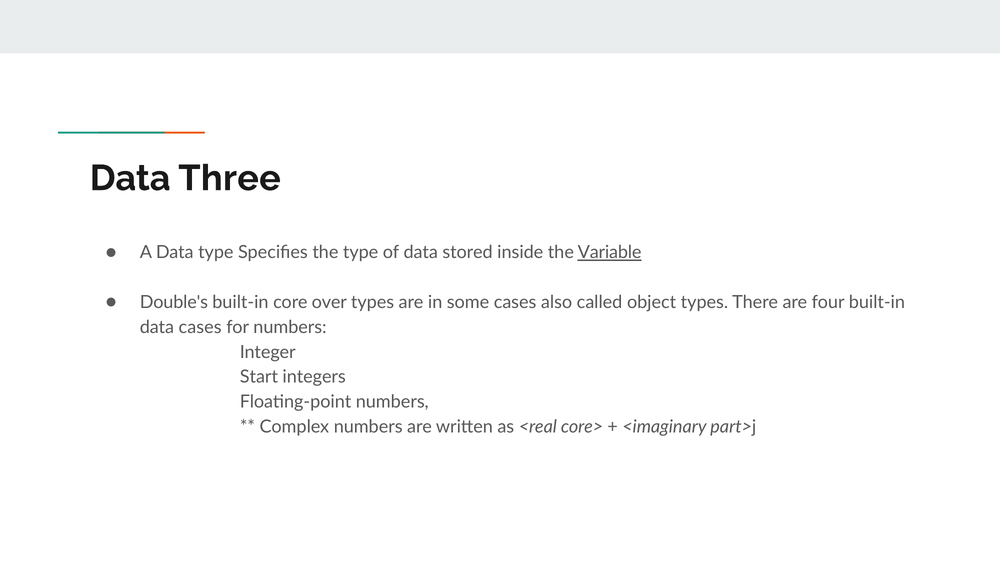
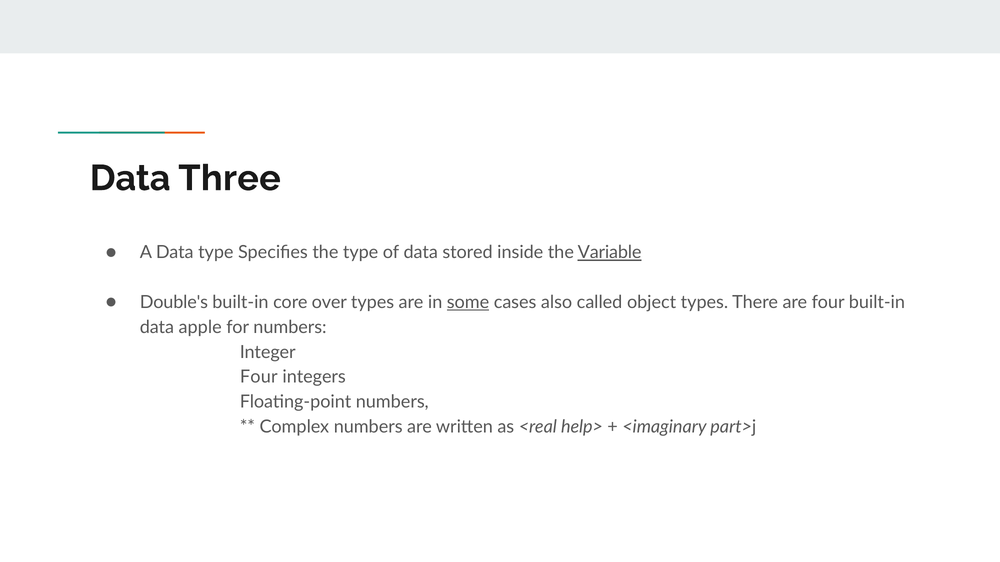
some underline: none -> present
data cases: cases -> apple
Start at (259, 377): Start -> Four
core>: core> -> help>
